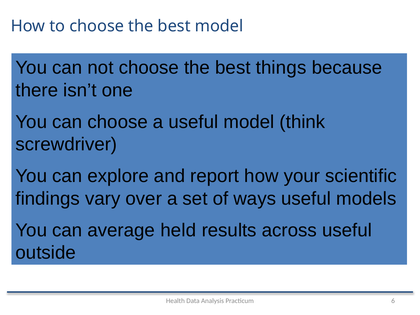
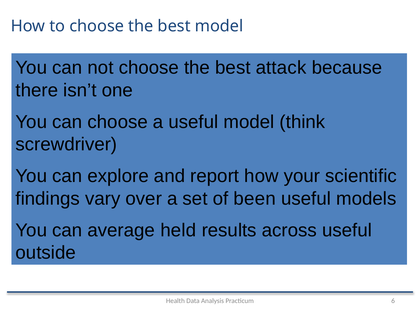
things: things -> attack
ways: ways -> been
